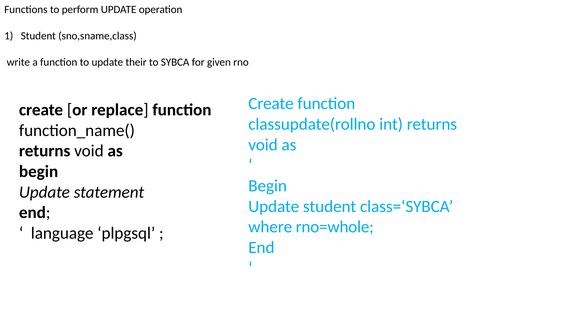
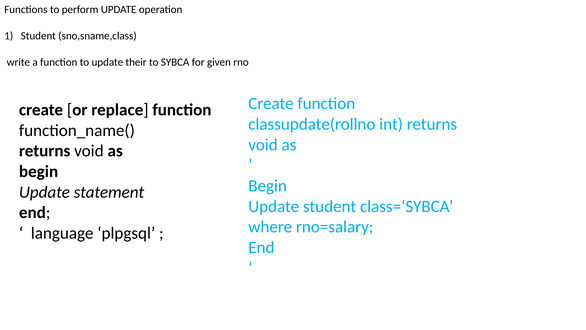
rno=whole: rno=whole -> rno=salary
